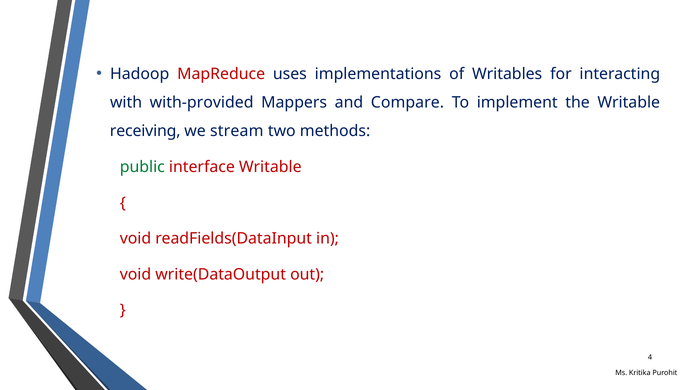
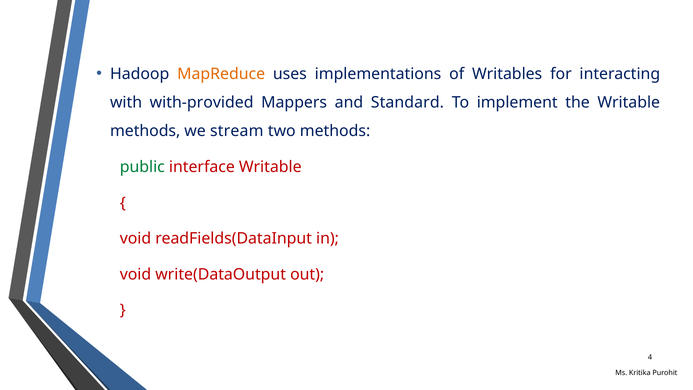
MapReduce colour: red -> orange
Compare: Compare -> Standard
receiving at (145, 131): receiving -> methods
